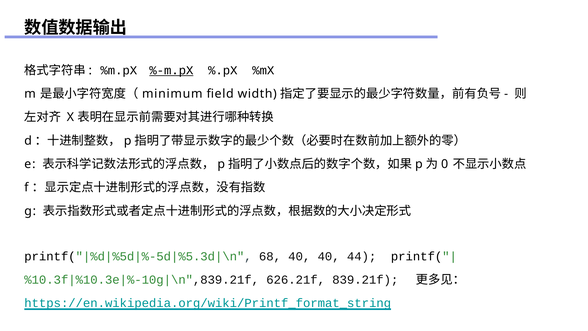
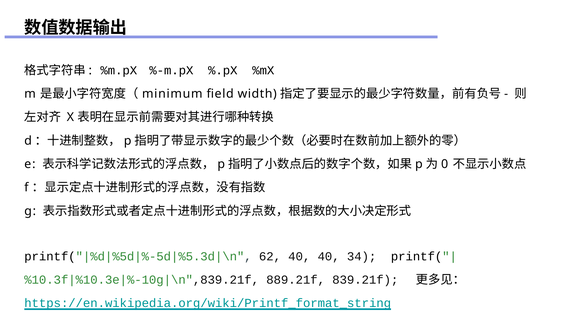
%-m.pX underline: present -> none
68: 68 -> 62
44: 44 -> 34
626.21f: 626.21f -> 889.21f
